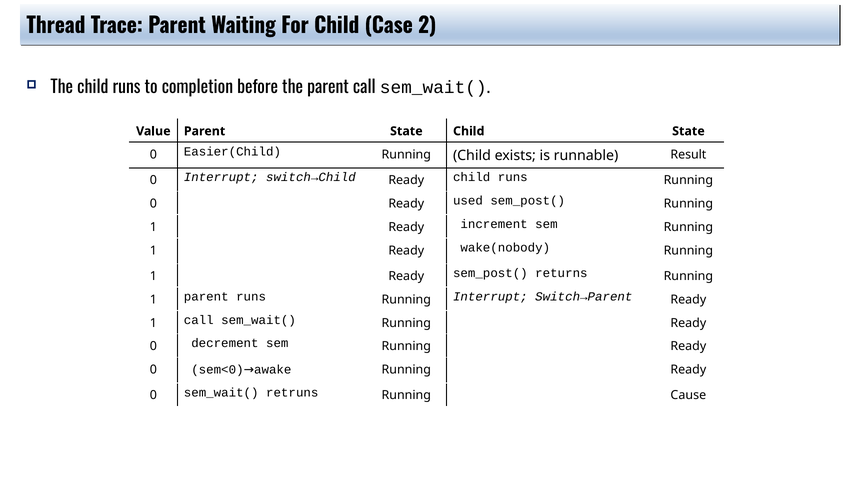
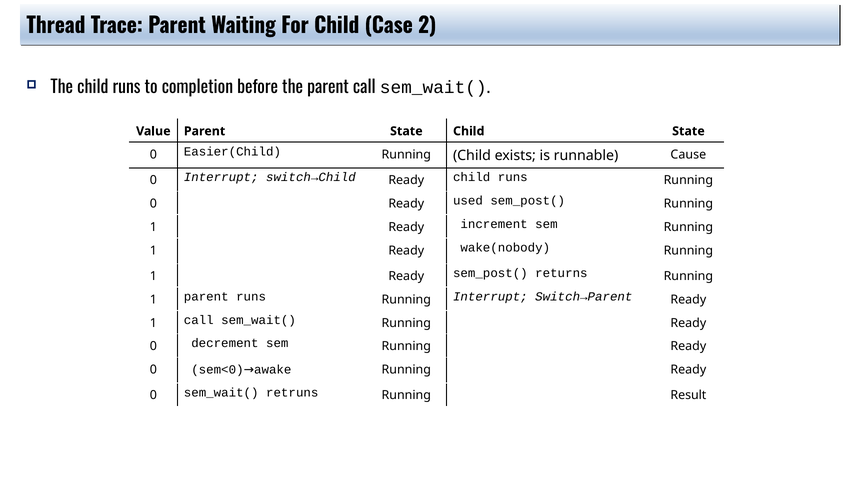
Result: Result -> Cause
Cause: Cause -> Result
